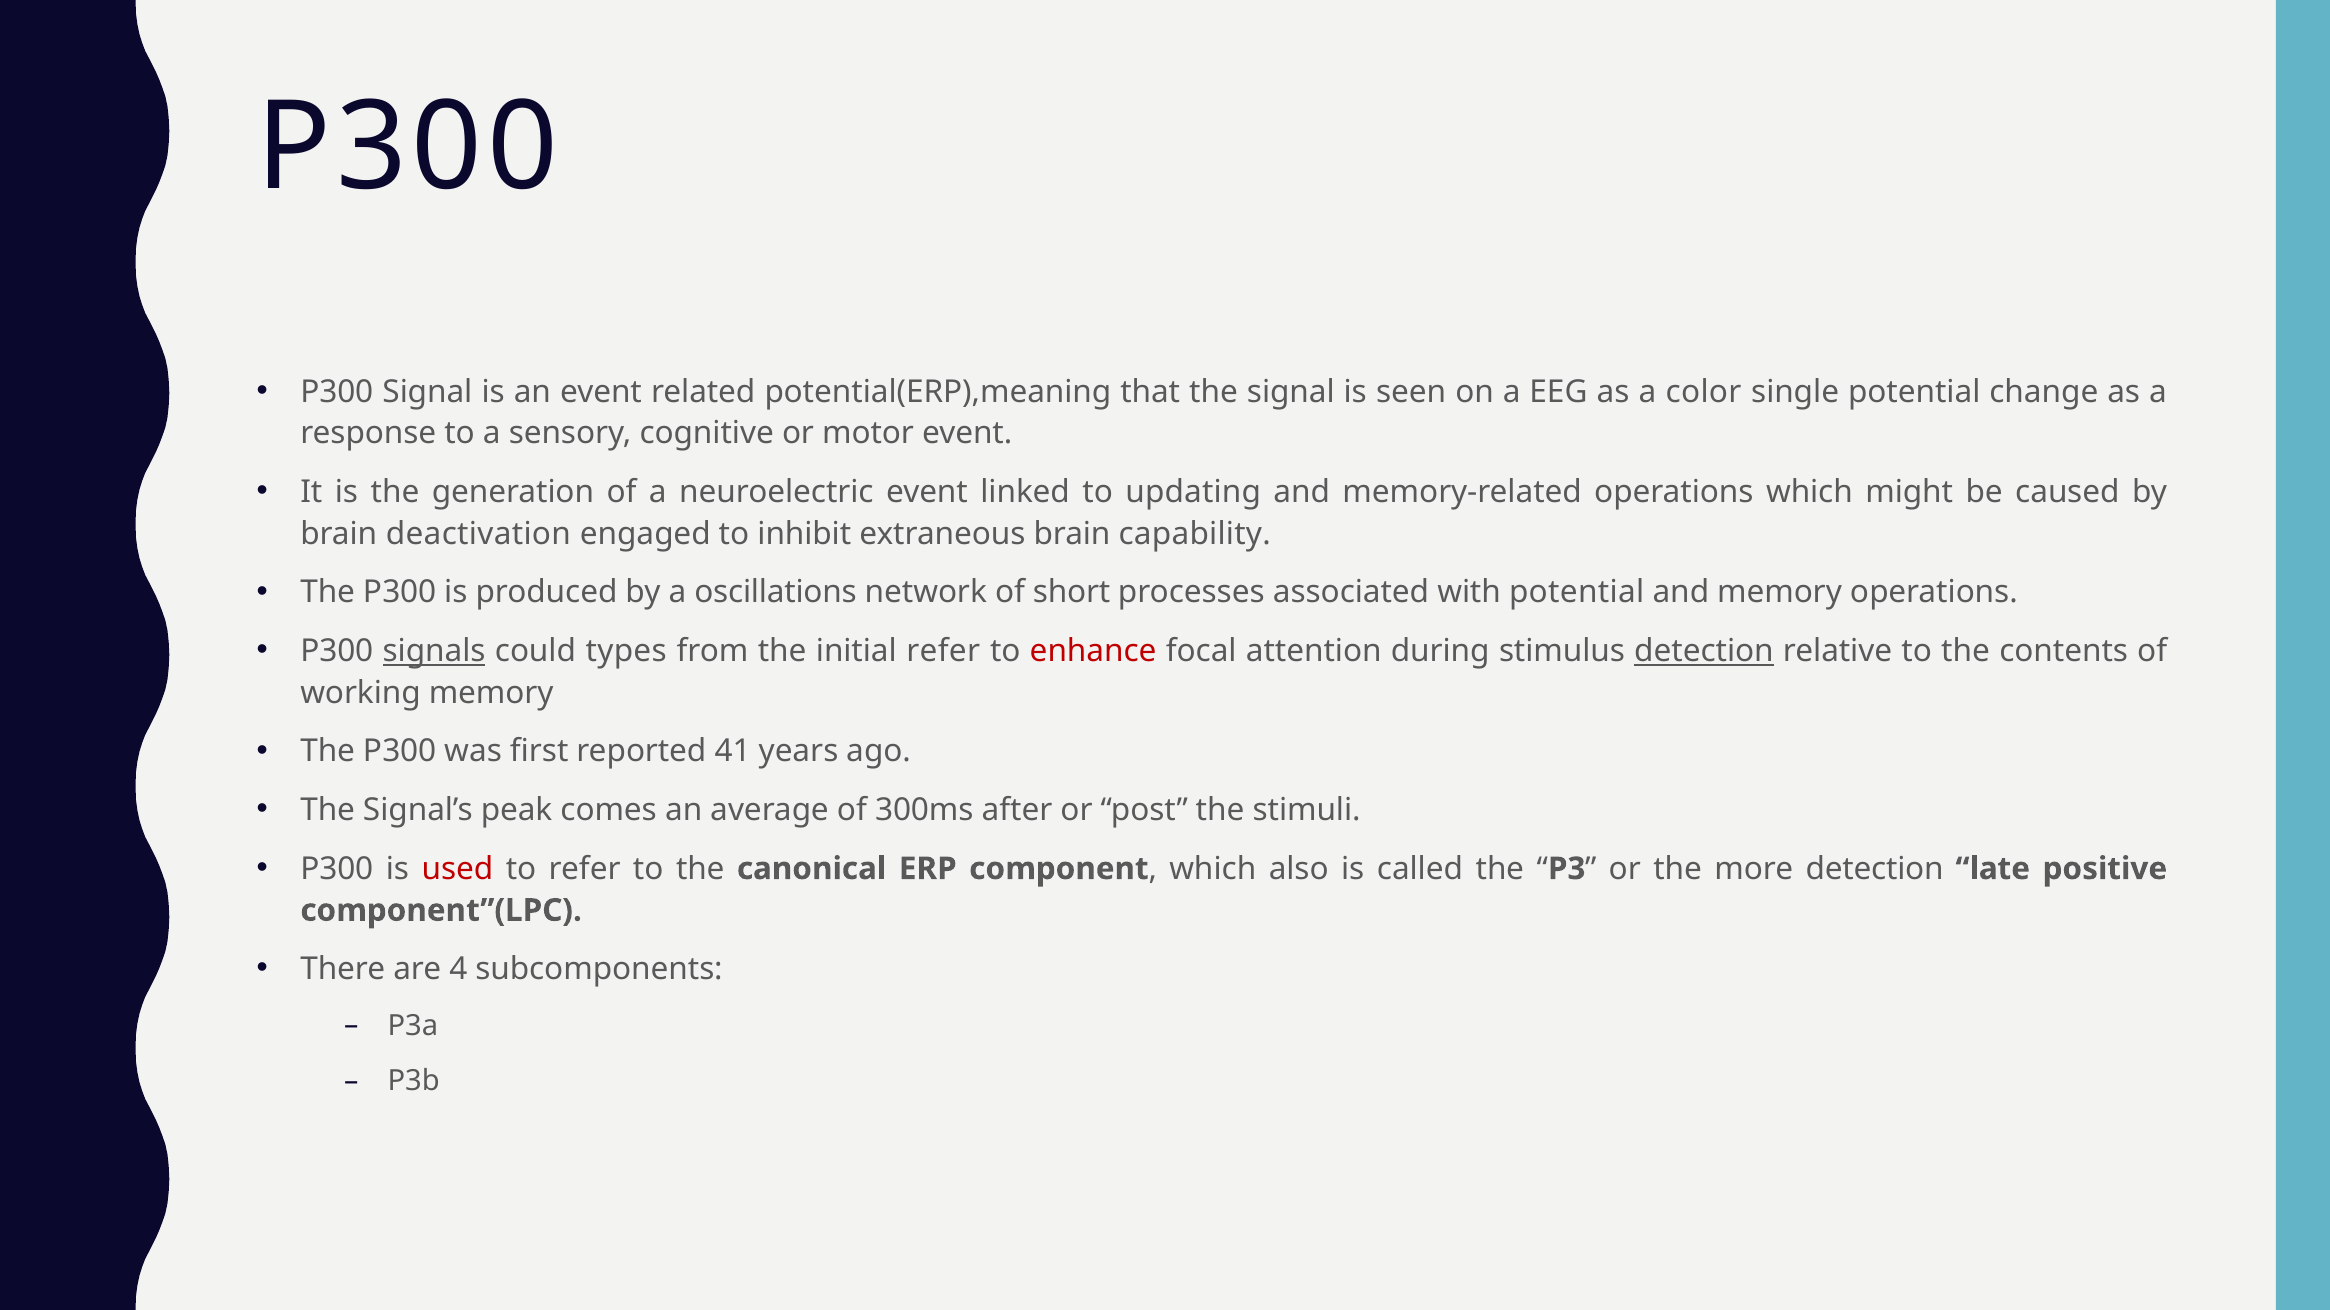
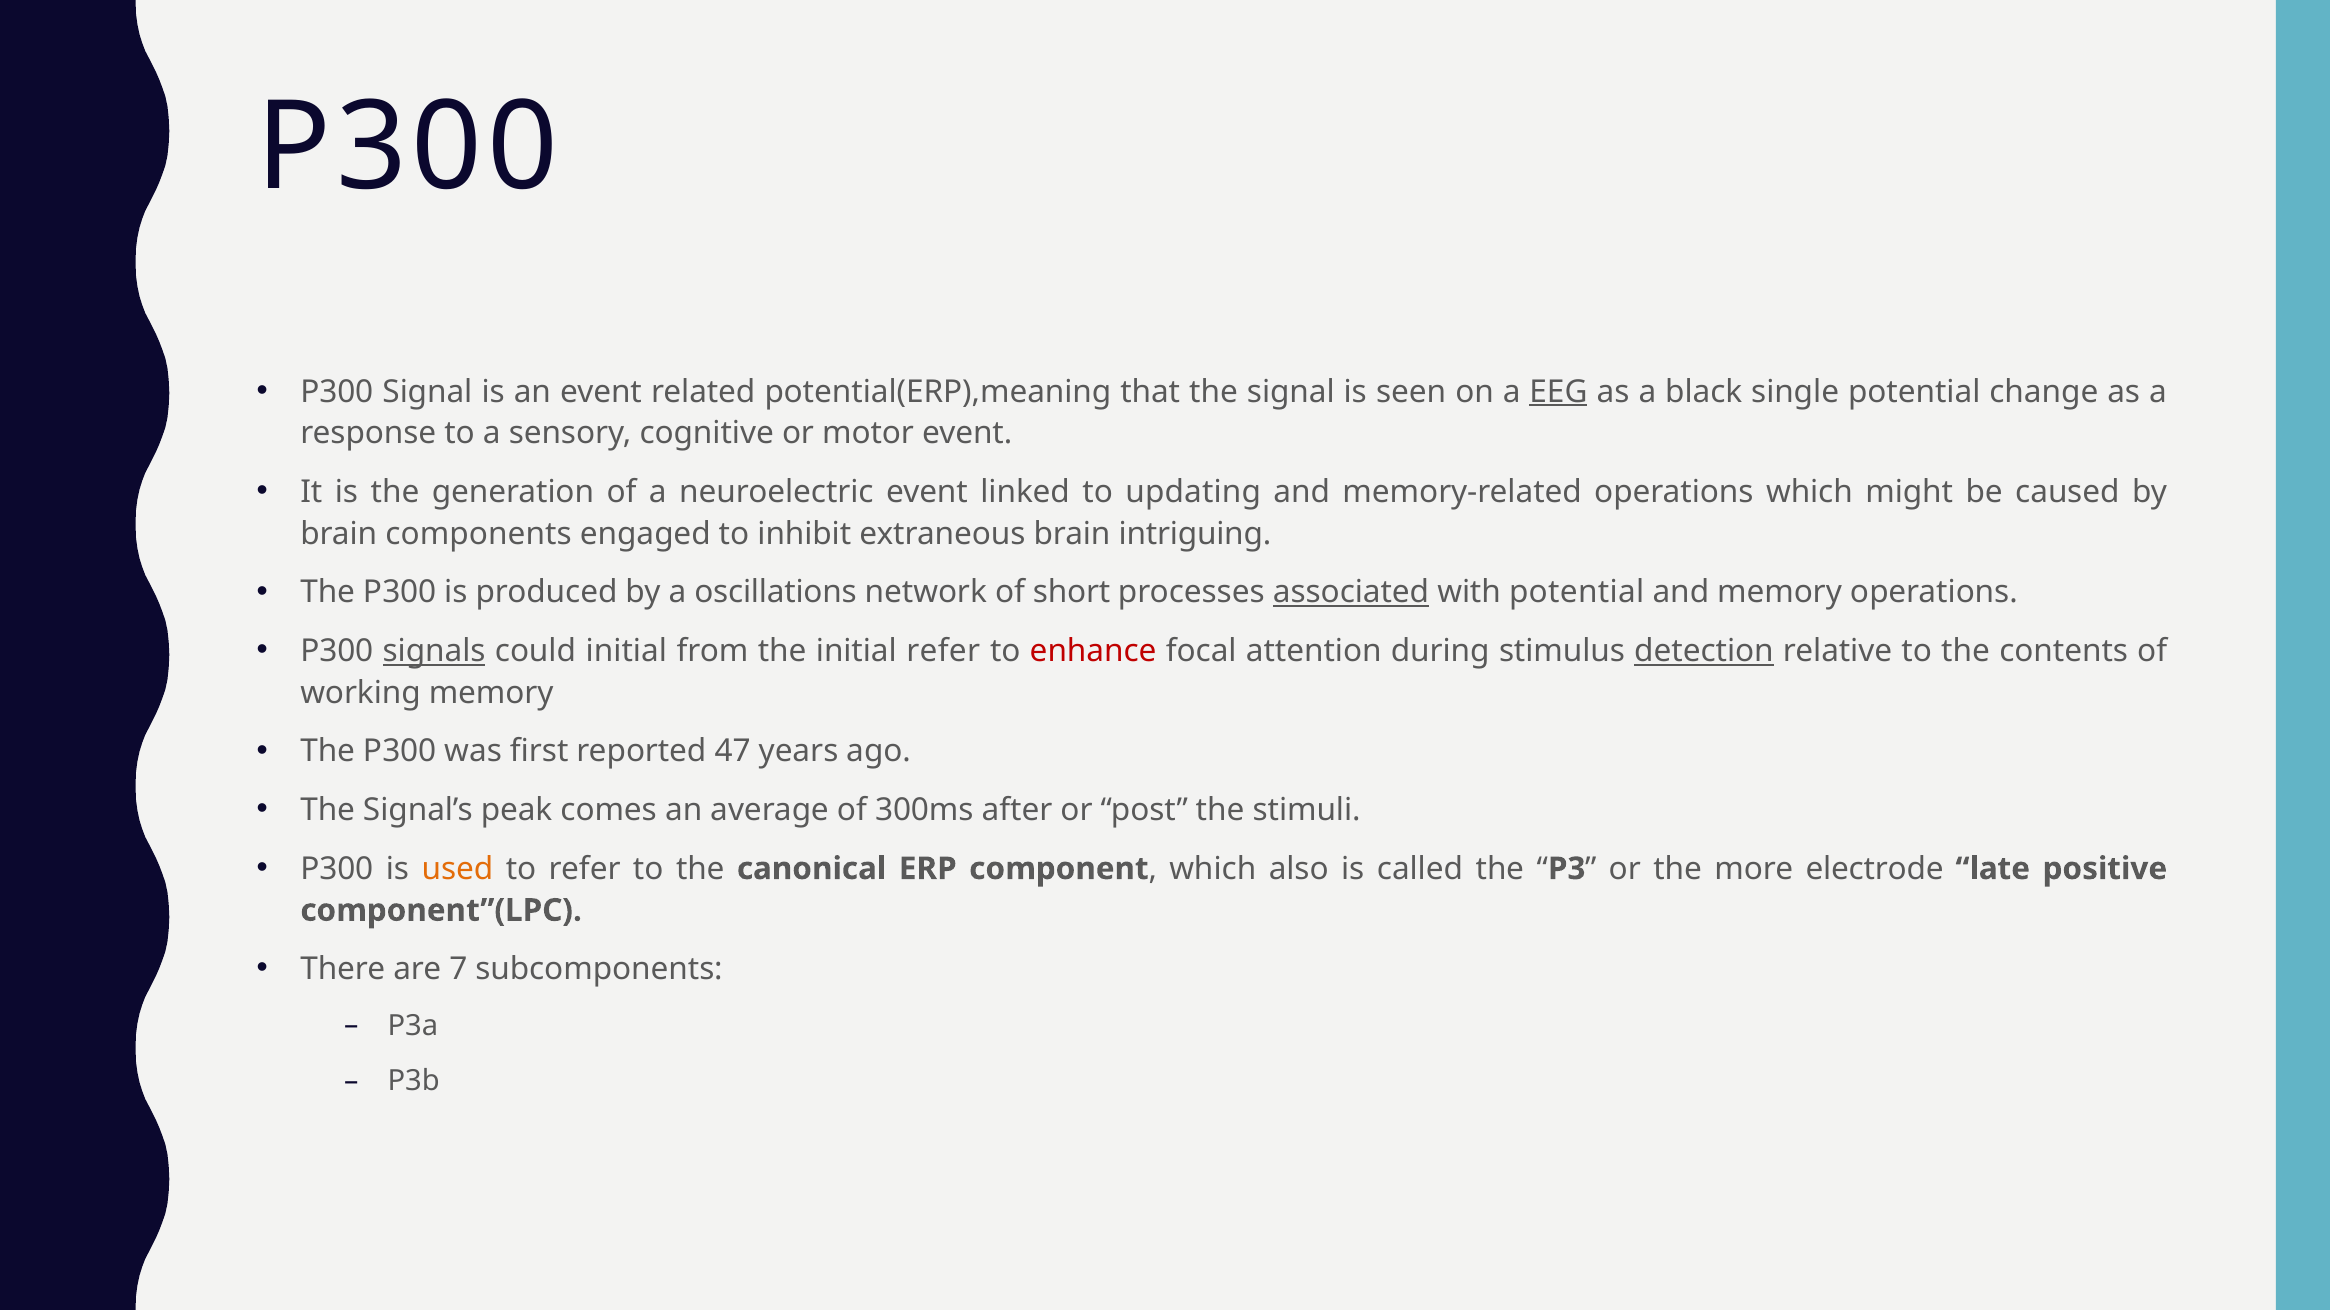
EEG underline: none -> present
color: color -> black
deactivation: deactivation -> components
capability: capability -> intriguing
associated underline: none -> present
could types: types -> initial
41: 41 -> 47
used colour: red -> orange
more detection: detection -> electrode
4: 4 -> 7
